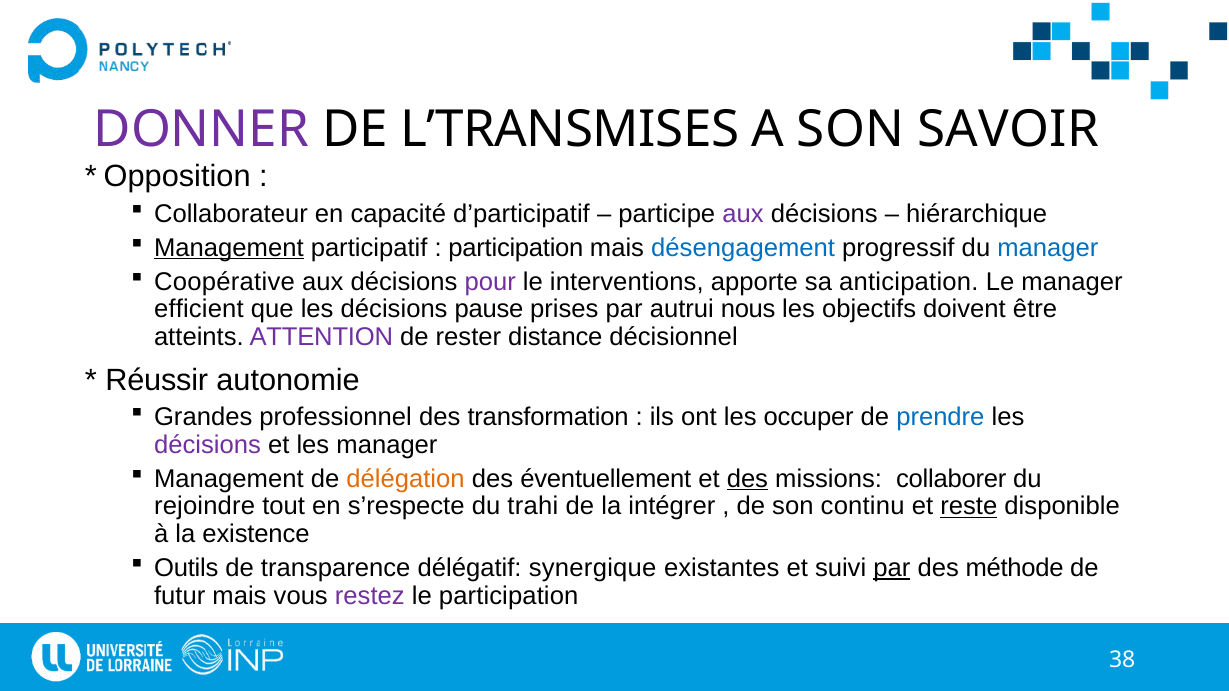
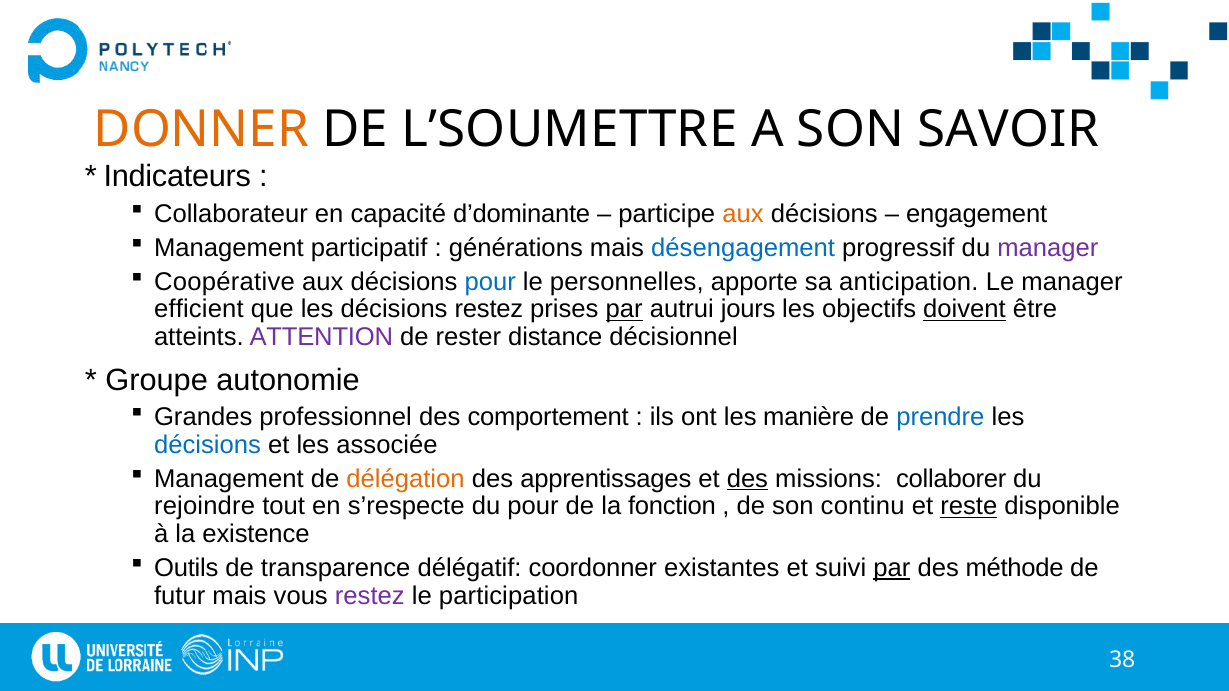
DONNER colour: purple -> orange
L’TRANSMISES: L’TRANSMISES -> L’SOUMETTRE
Opposition: Opposition -> Indicateurs
d’participatif: d’participatif -> d’dominante
aux at (743, 214) colour: purple -> orange
hiérarchique: hiérarchique -> engagement
Management at (229, 248) underline: present -> none
participation at (516, 248): participation -> générations
manager at (1048, 248) colour: blue -> purple
pour at (490, 282) colour: purple -> blue
interventions: interventions -> personnelles
décisions pause: pause -> restez
par at (624, 309) underline: none -> present
nous: nous -> jours
doivent underline: none -> present
Réussir: Réussir -> Groupe
transformation: transformation -> comportement
occuper: occuper -> manière
décisions at (208, 445) colour: purple -> blue
les manager: manager -> associée
éventuellement: éventuellement -> apprentissages
du trahi: trahi -> pour
intégrer: intégrer -> fonction
synergique: synergique -> coordonner
